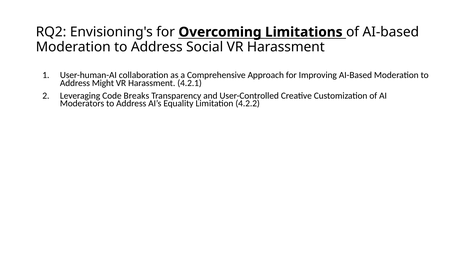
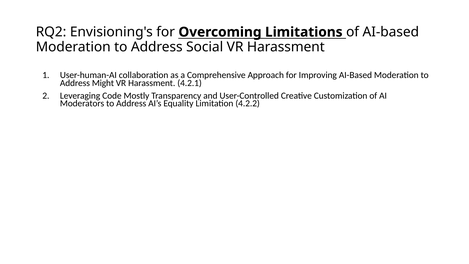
Breaks: Breaks -> Mostly
